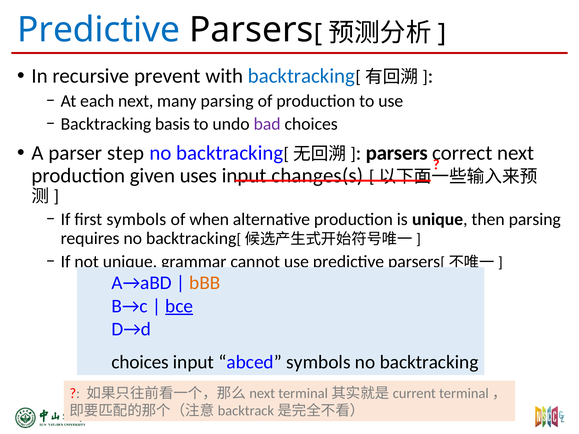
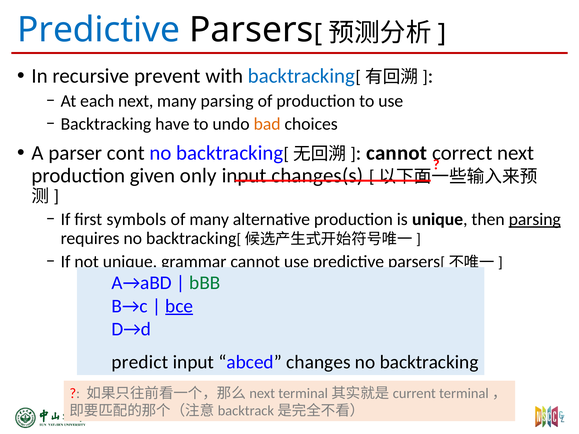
basis: basis -> have
bad colour: purple -> orange
step: step -> cont
parsers at (397, 153): parsers -> cannot
uses: uses -> only
of when: when -> many
parsing at (535, 220) underline: none -> present
bBB colour: orange -> green
choices at (140, 362): choices -> predict
abced symbols: symbols -> changes
